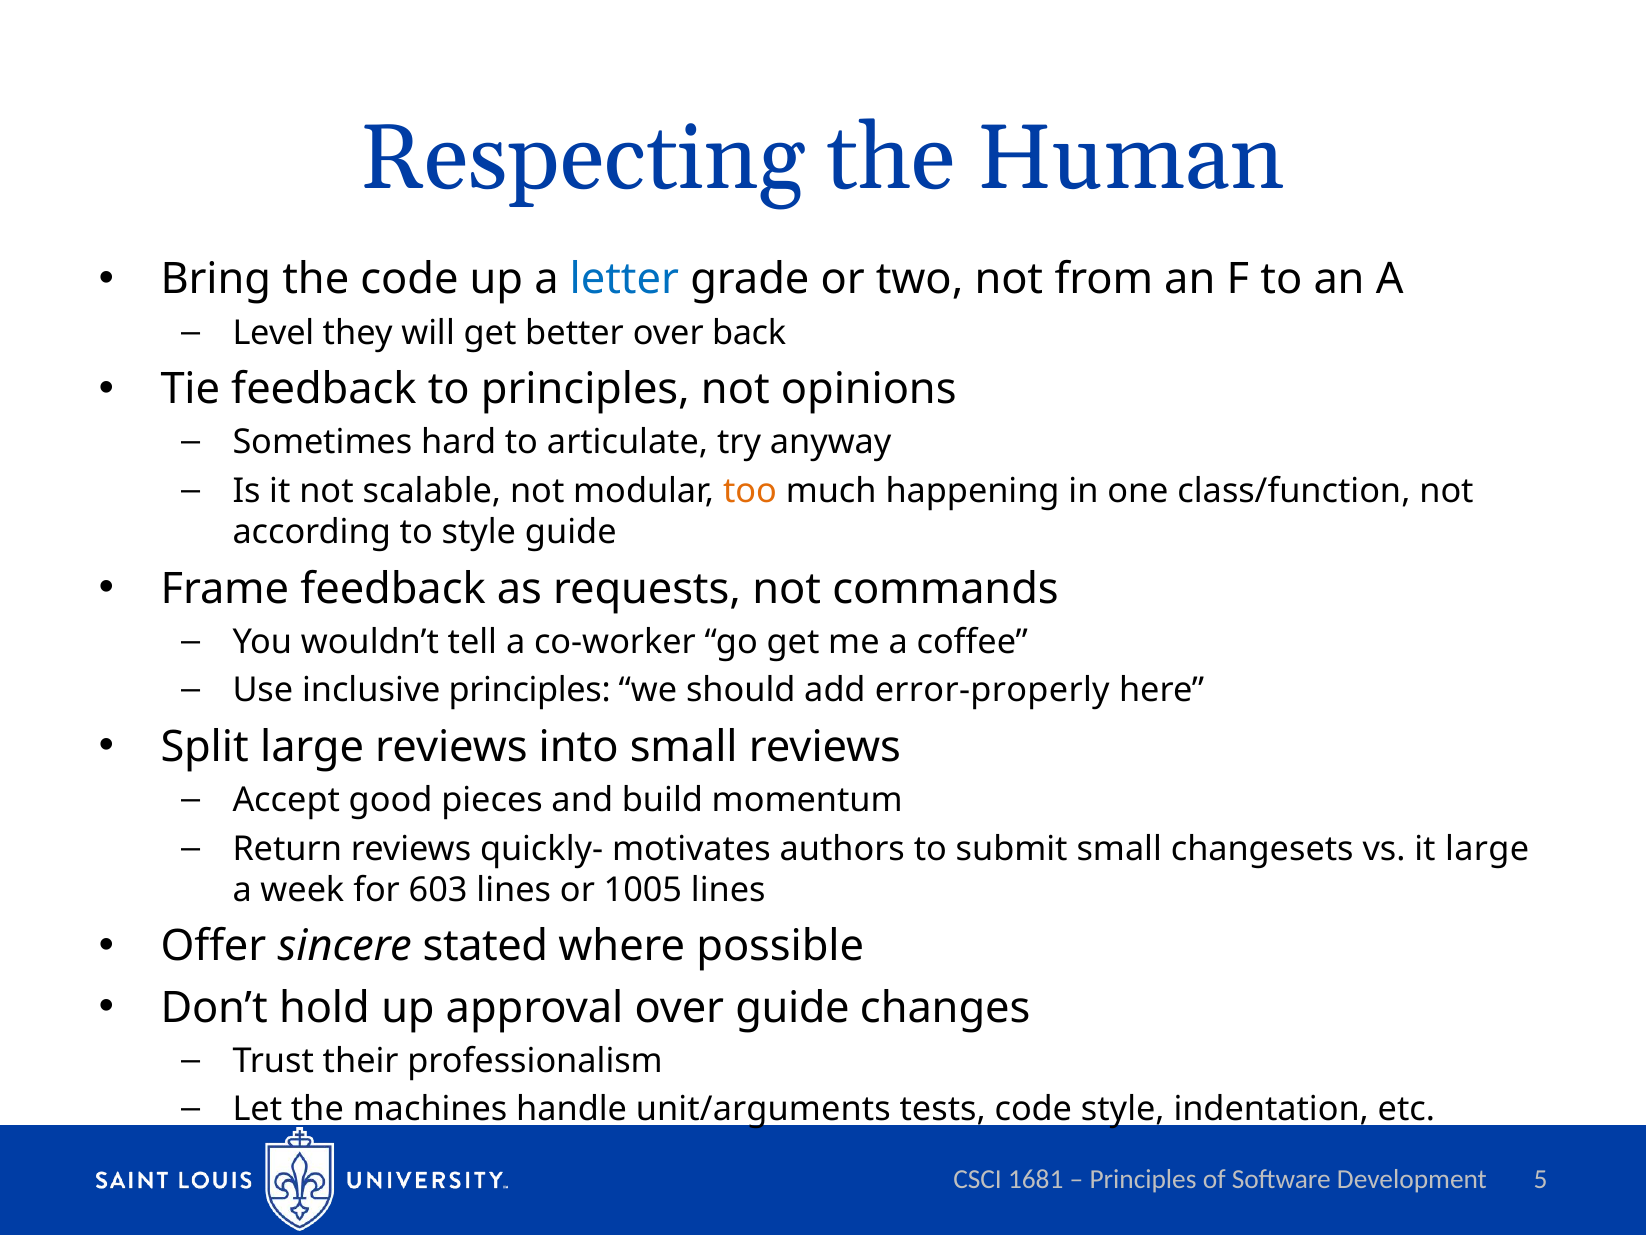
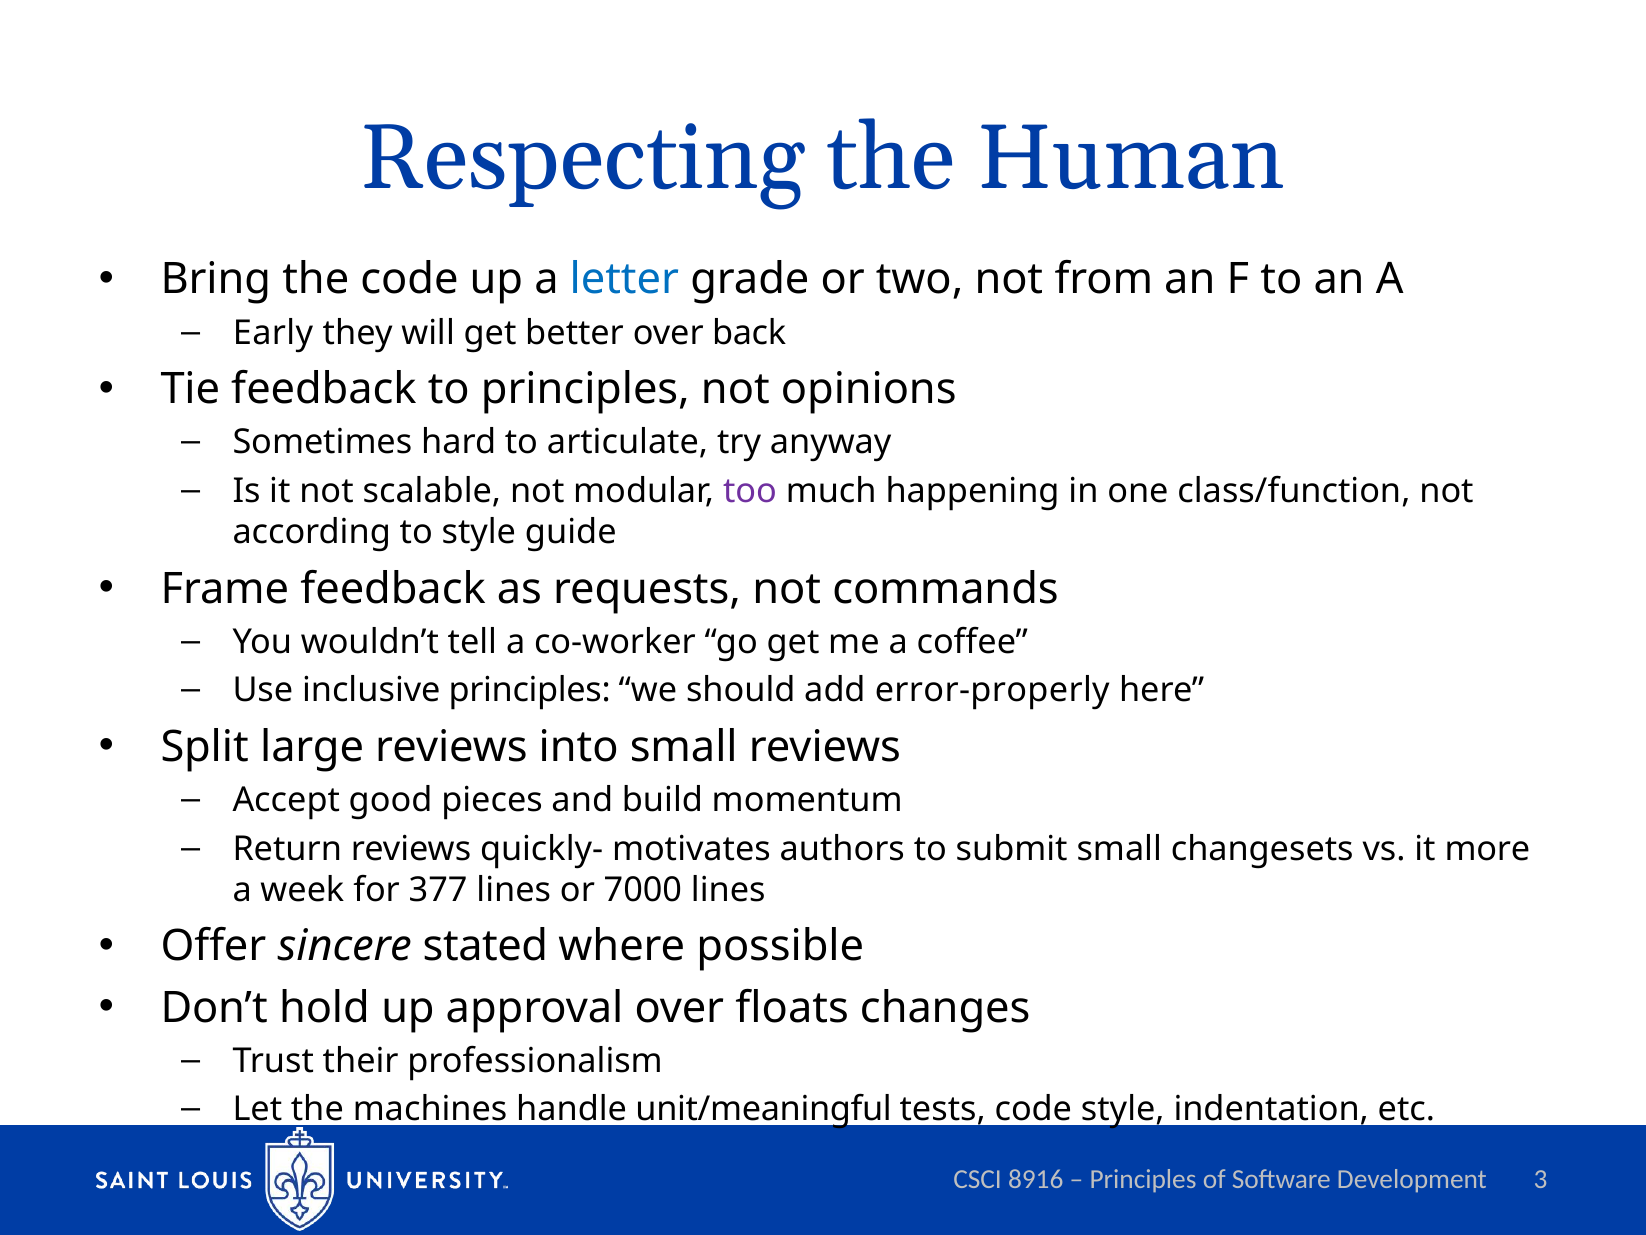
Level: Level -> Early
too colour: orange -> purple
it large: large -> more
603: 603 -> 377
1005: 1005 -> 7000
over guide: guide -> floats
unit/arguments: unit/arguments -> unit/meaningful
1681: 1681 -> 8916
5: 5 -> 3
